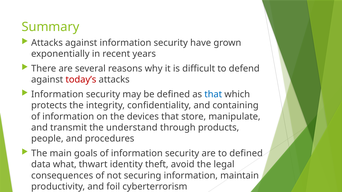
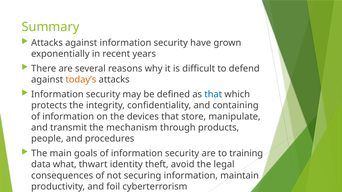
today’s colour: red -> orange
understand: understand -> mechanism
to defined: defined -> training
